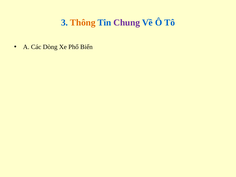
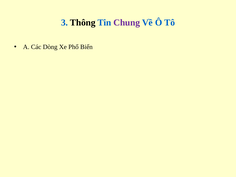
Thông colour: orange -> black
